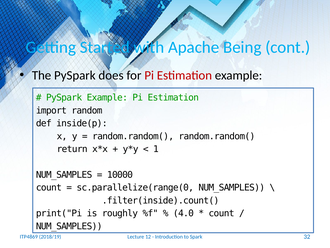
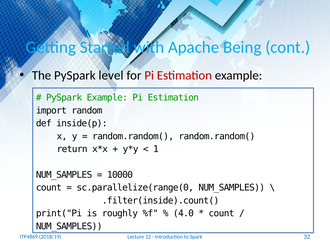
does: does -> level
